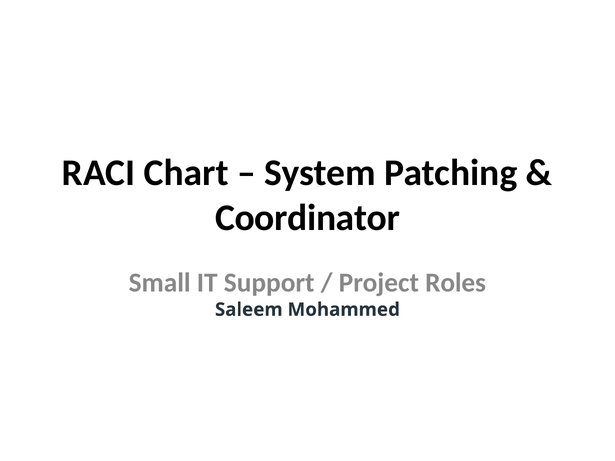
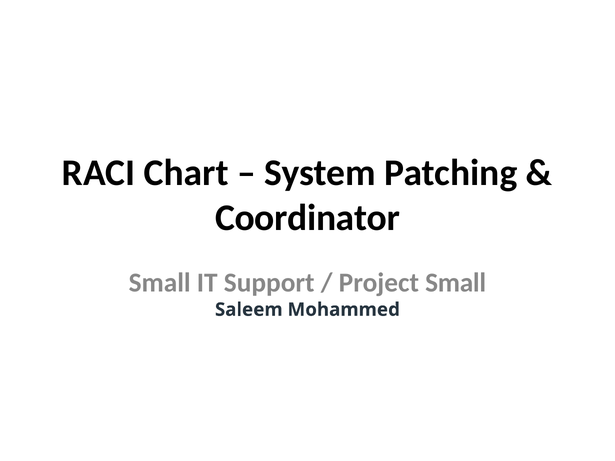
Project Roles: Roles -> Small
